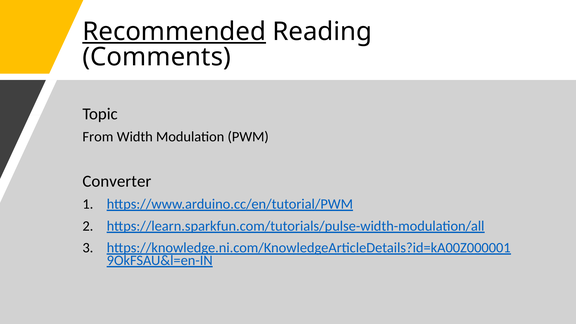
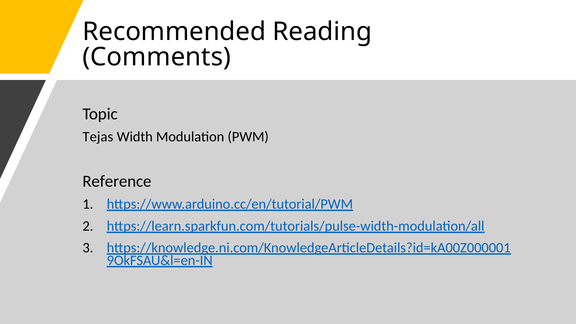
Recommended underline: present -> none
From: From -> Tejas
Converter: Converter -> Reference
